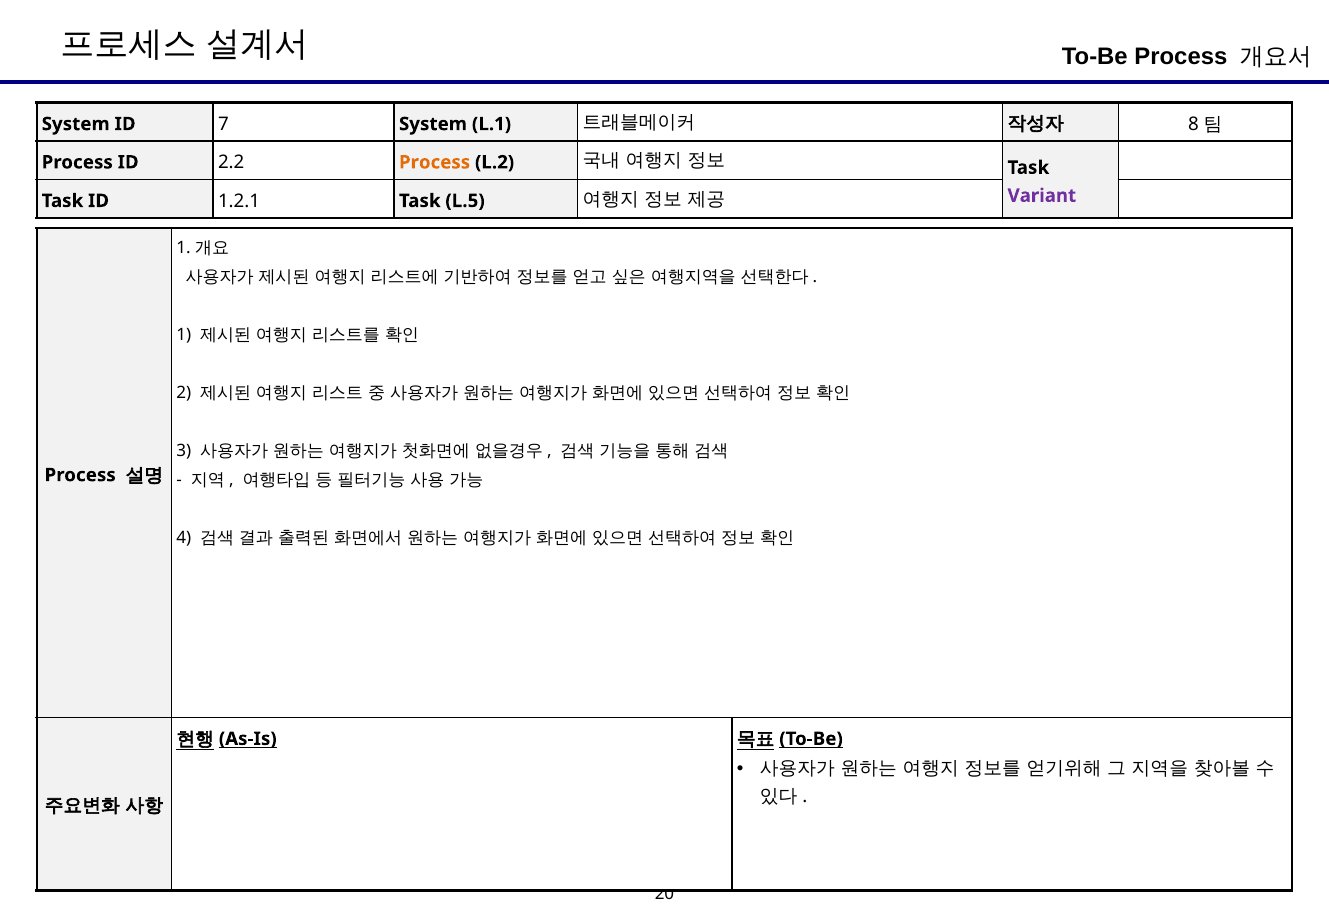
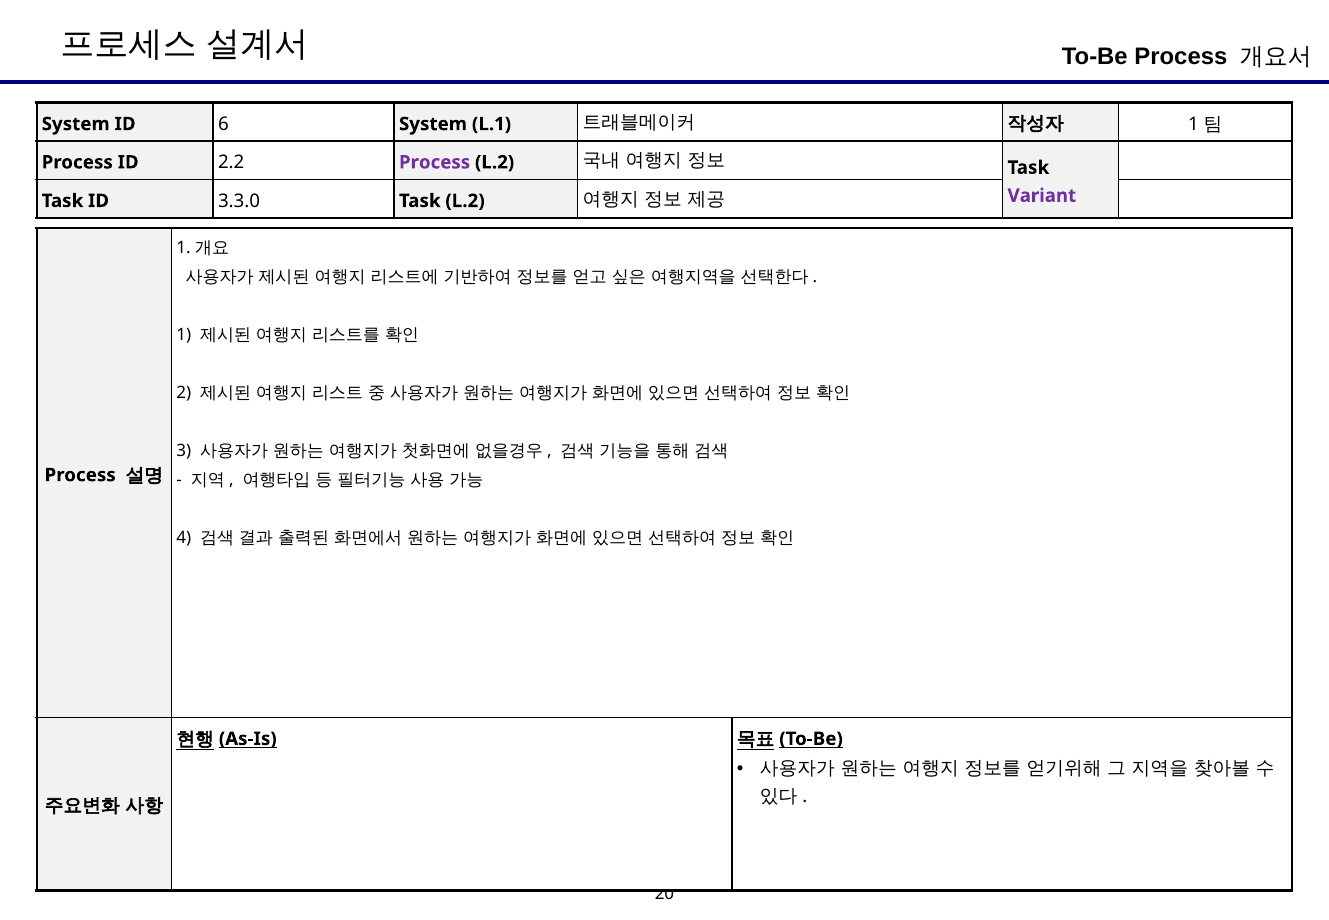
7: 7 -> 6
8 at (1193, 124): 8 -> 1
Process at (435, 162) colour: orange -> purple
1.2.1: 1.2.1 -> 3.3.0
Task L.5: L.5 -> L.2
